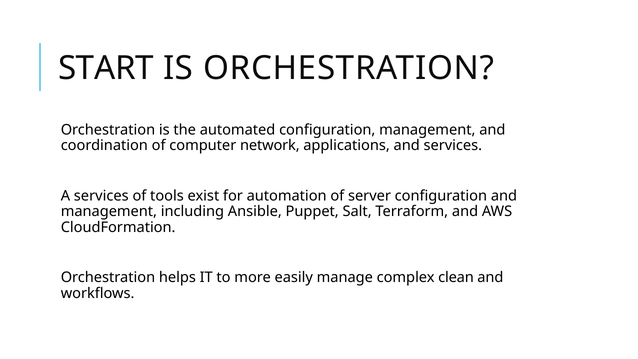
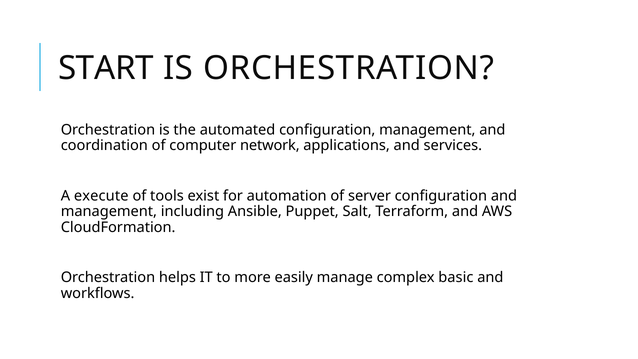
A services: services -> execute
clean: clean -> basic
